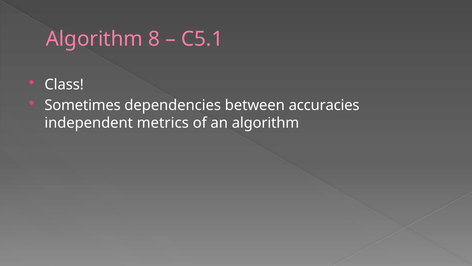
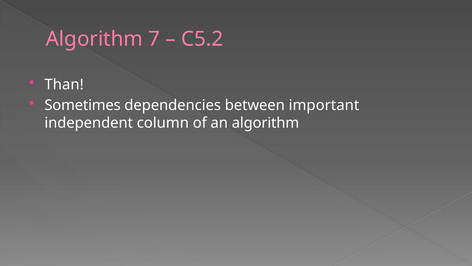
8: 8 -> 7
C5.1: C5.1 -> C5.2
Class: Class -> Than
accuracies: accuracies -> important
metrics: metrics -> column
